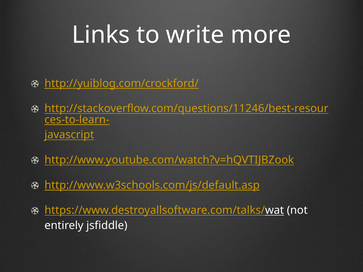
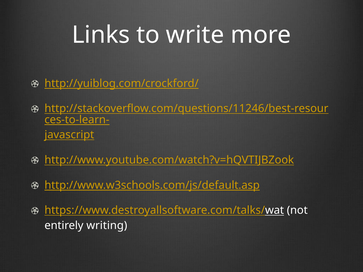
jsfiddle: jsfiddle -> writing
